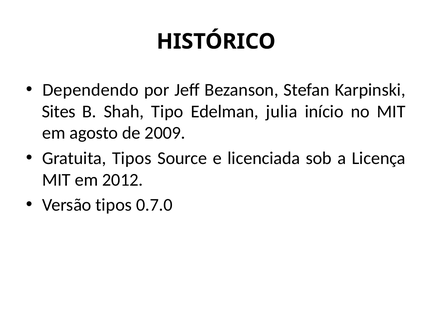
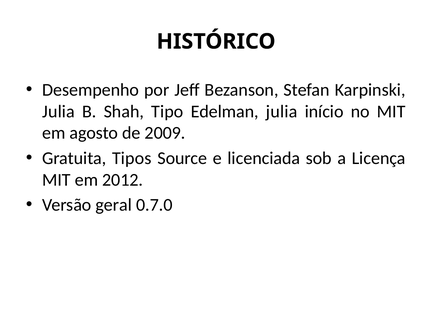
Dependendo: Dependendo -> Desempenho
Sites at (59, 111): Sites -> Julia
Versão tipos: tipos -> geral
